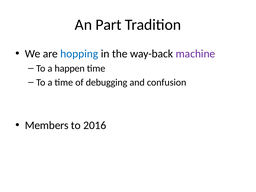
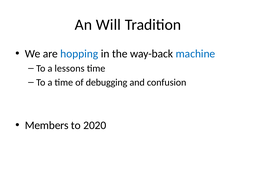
Part: Part -> Will
machine colour: purple -> blue
happen: happen -> lessons
2016: 2016 -> 2020
